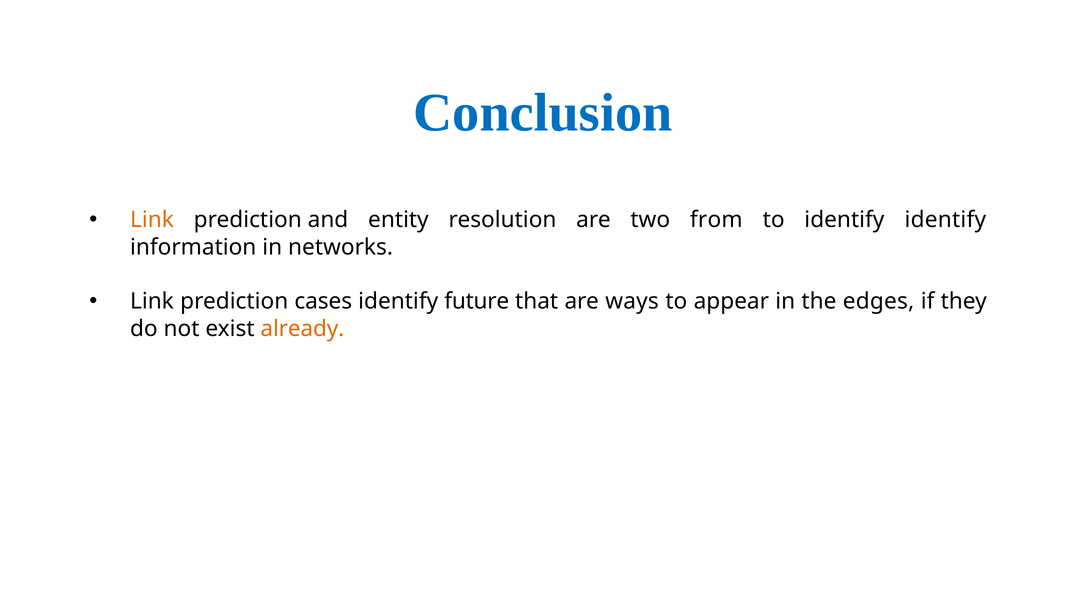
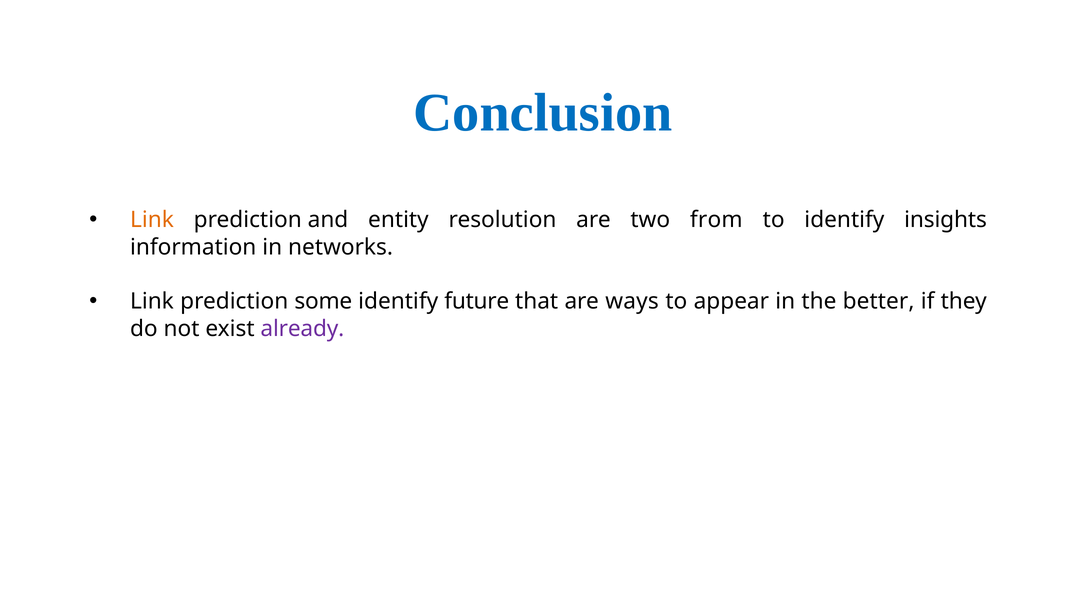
identify identify: identify -> insights
cases: cases -> some
edges: edges -> better
already colour: orange -> purple
